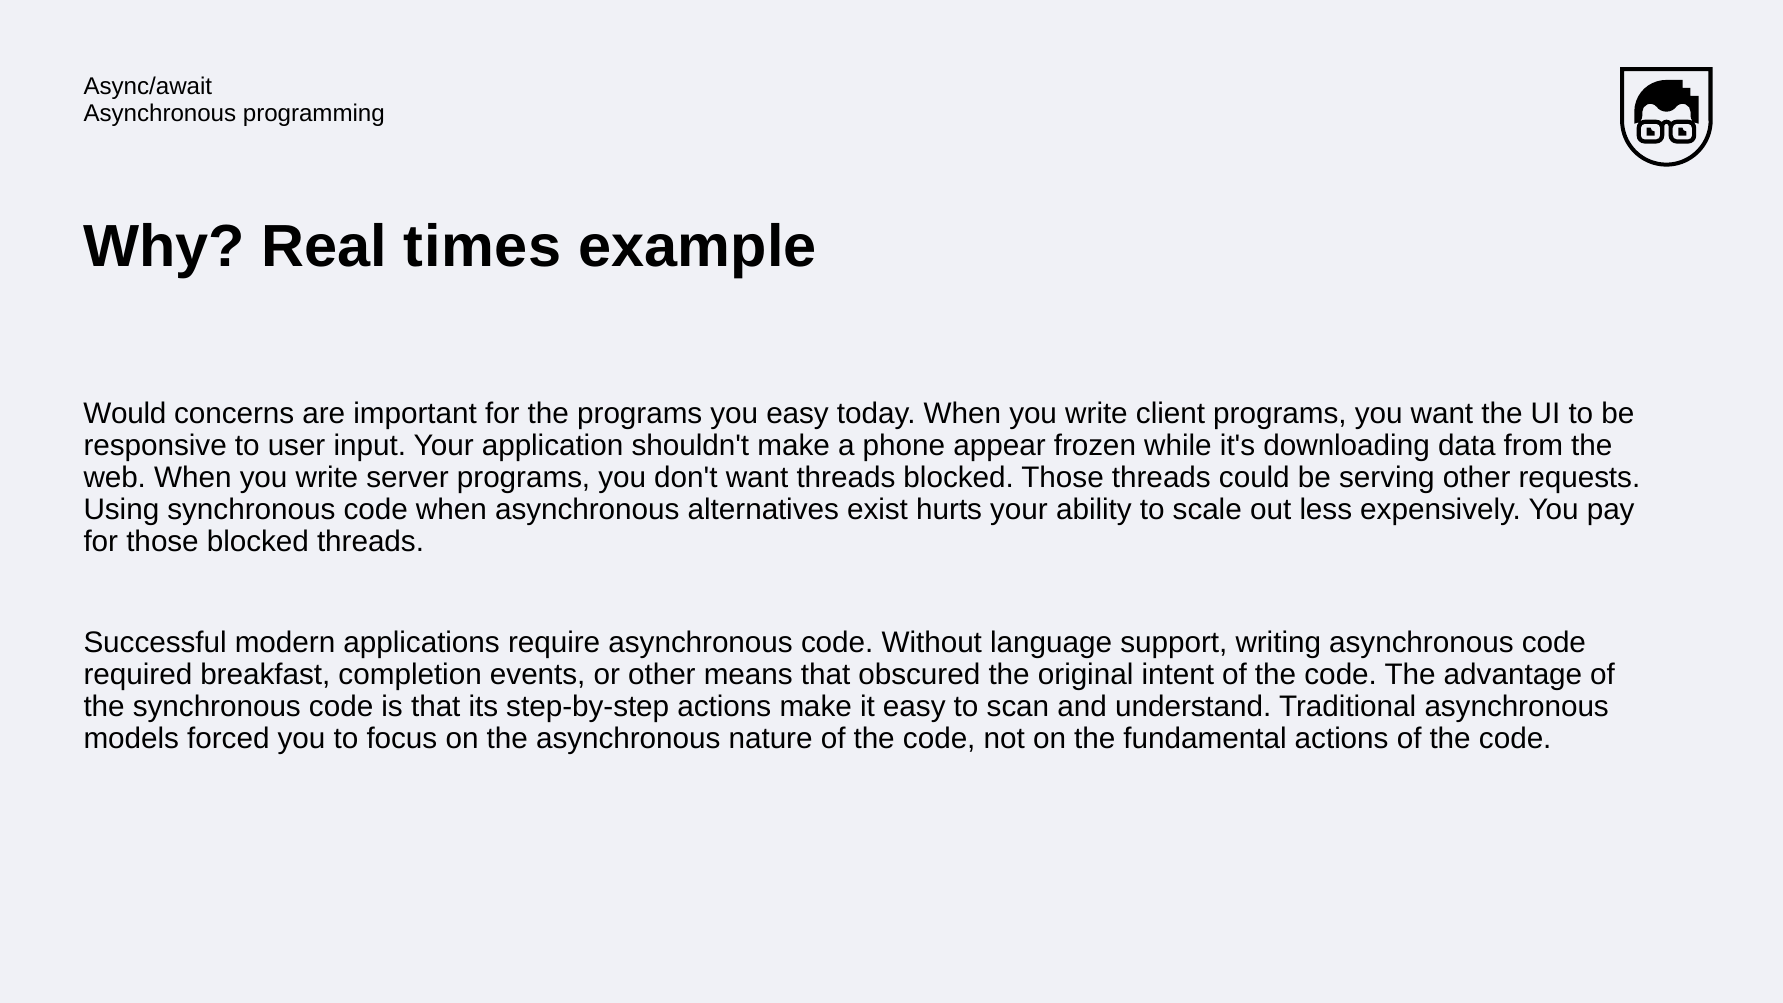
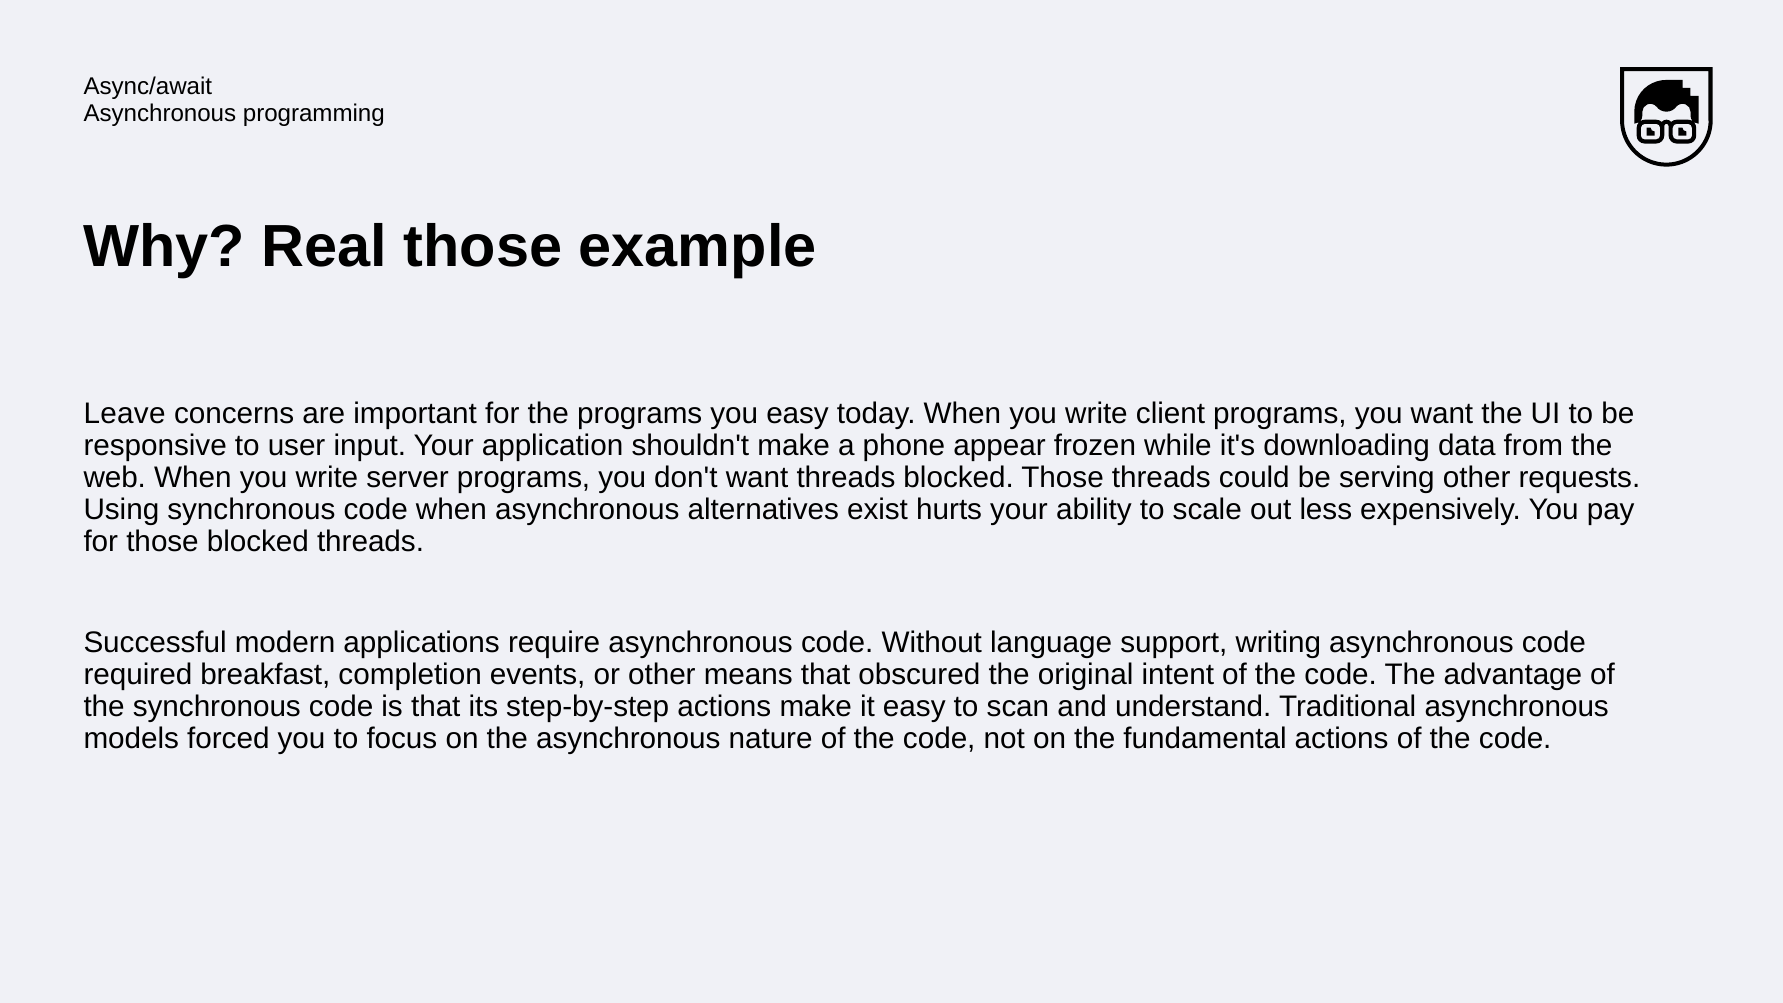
Real times: times -> those
Would: Would -> Leave
